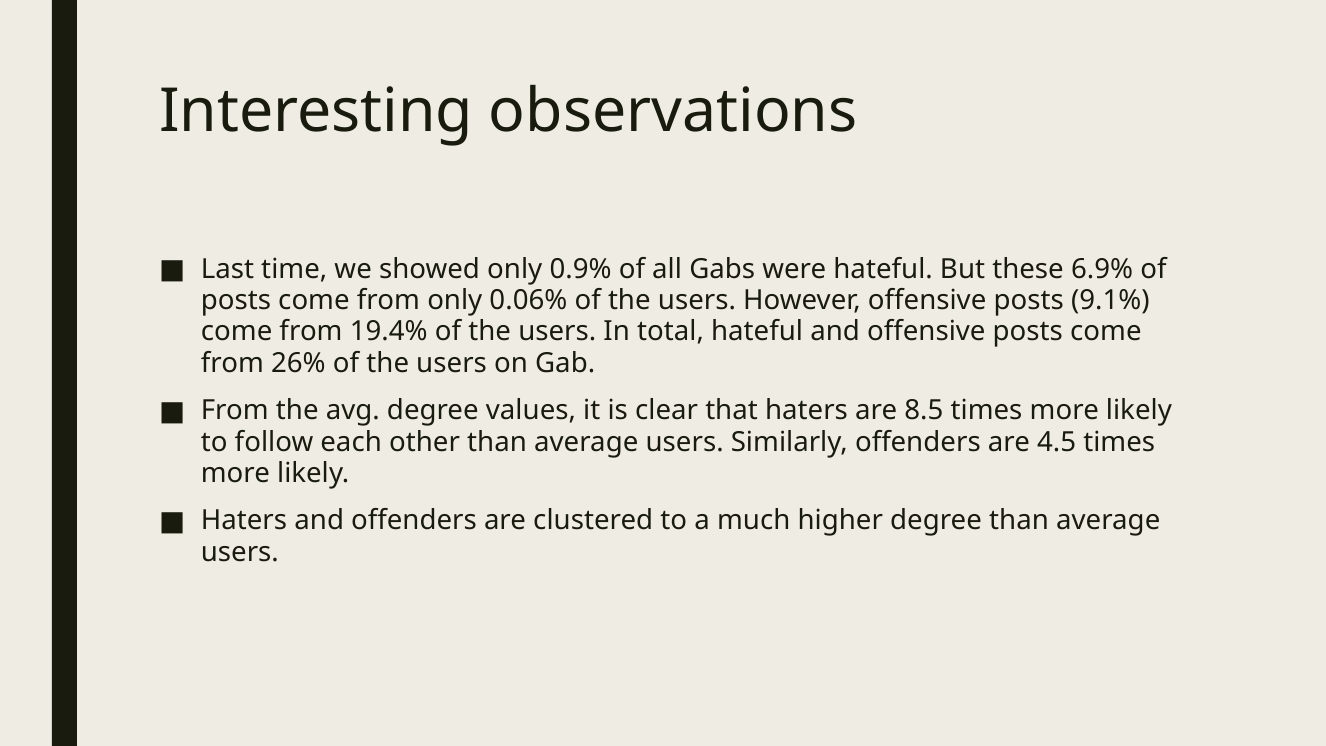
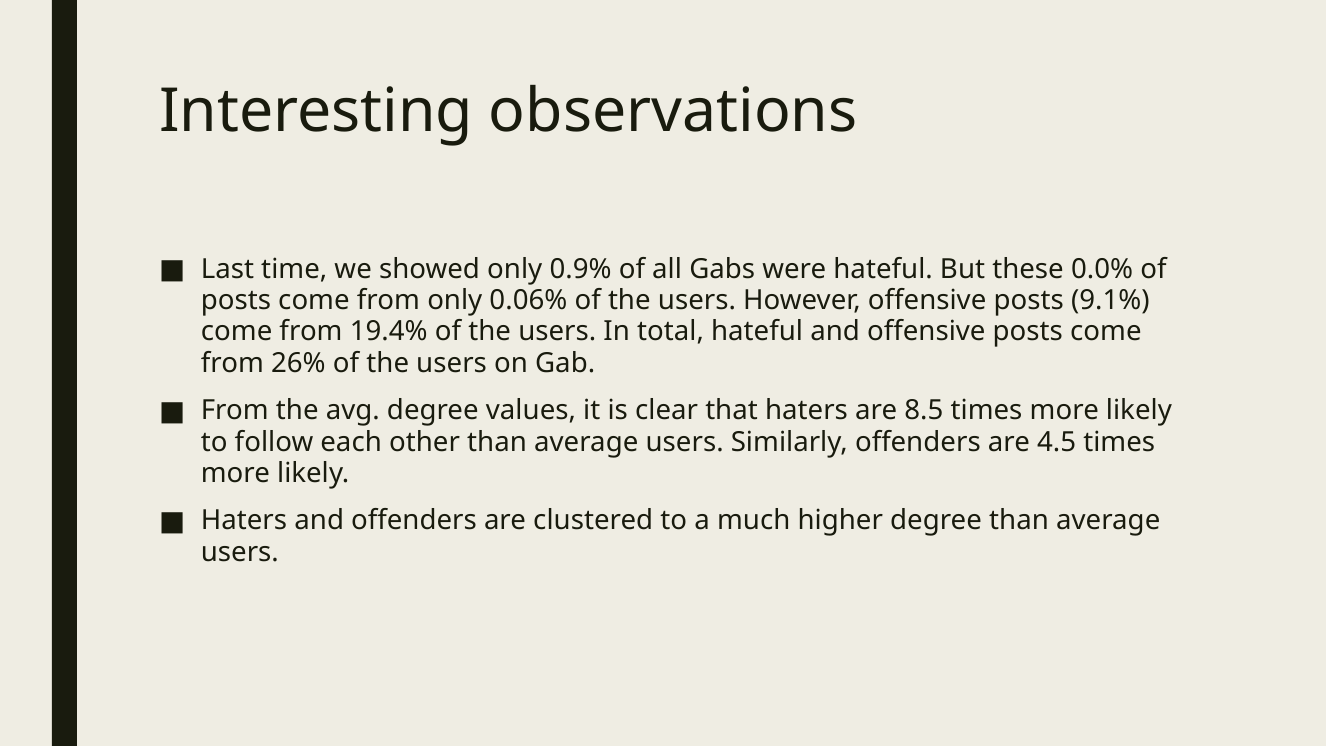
6.9%: 6.9% -> 0.0%
